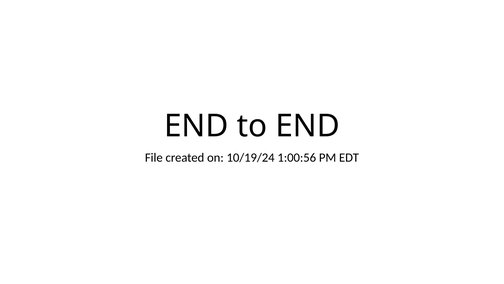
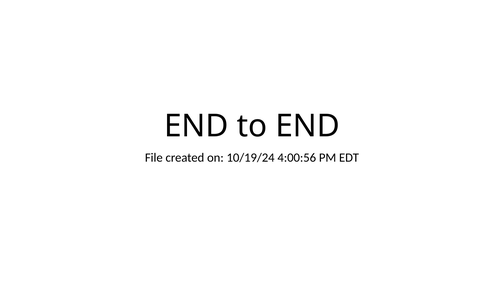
1:00:56: 1:00:56 -> 4:00:56
